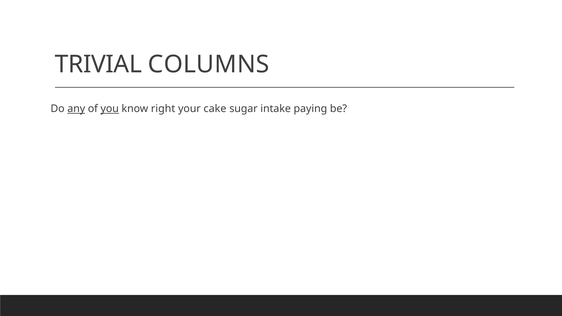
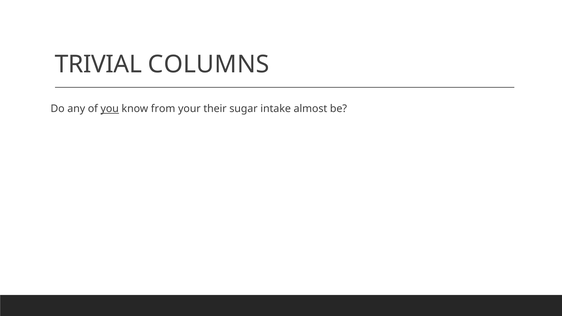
any underline: present -> none
right: right -> from
cake: cake -> their
paying: paying -> almost
